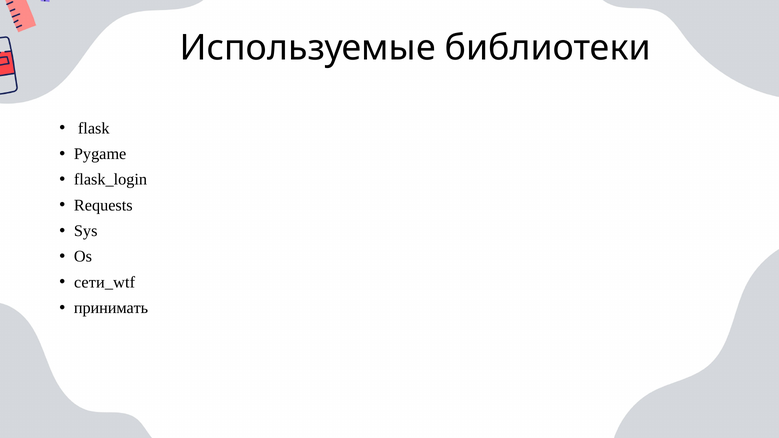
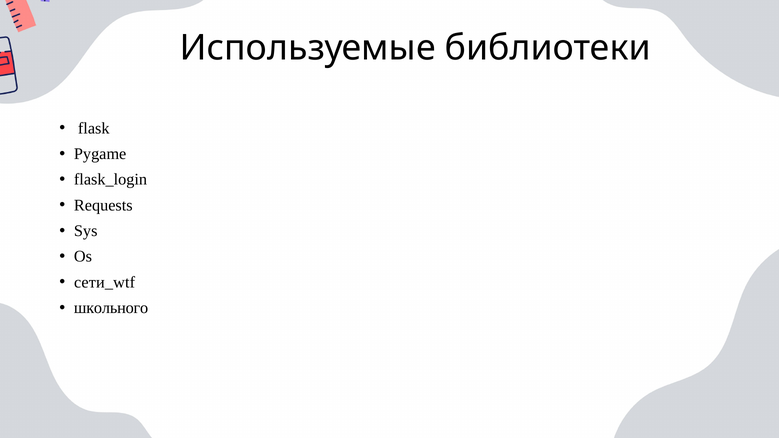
принимать: принимать -> школьного
